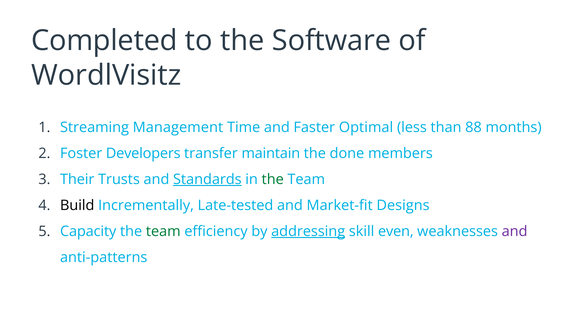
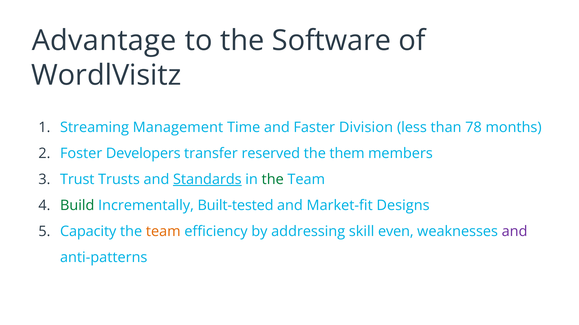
Completed: Completed -> Advantage
Optimal: Optimal -> Division
88: 88 -> 78
maintain: maintain -> reserved
done: done -> them
Their: Their -> Trust
Build colour: black -> green
Late-tested: Late-tested -> Built-tested
team at (163, 232) colour: green -> orange
addressing underline: present -> none
